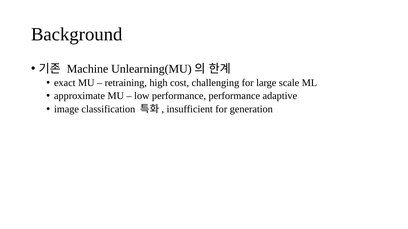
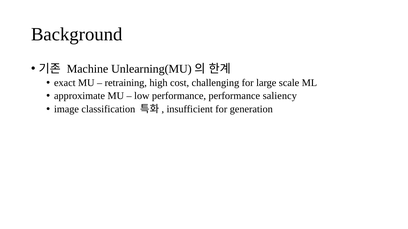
adaptive: adaptive -> saliency
